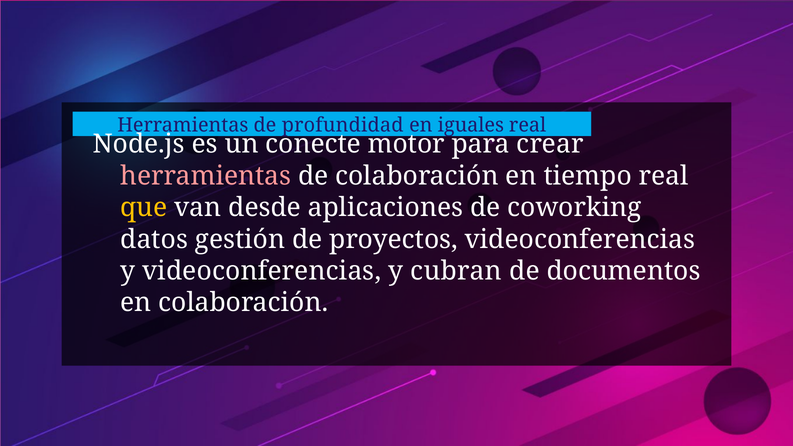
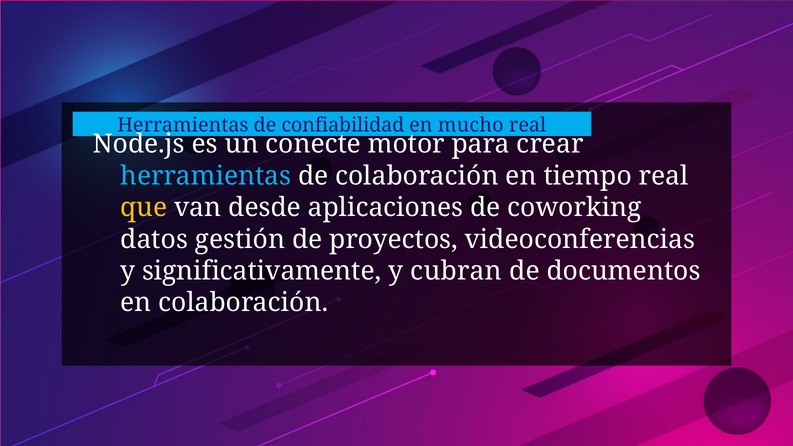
profundidad: profundidad -> confiabilidad
iguales: iguales -> mucho
herramientas at (206, 176) colour: pink -> light blue
y videoconferencias: videoconferencias -> significativamente
